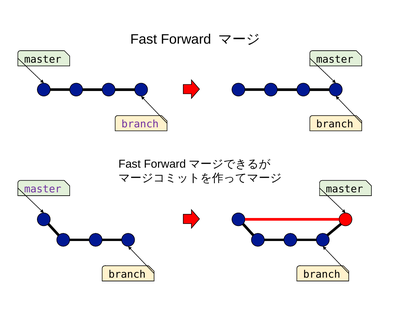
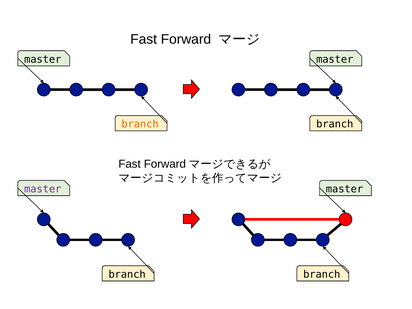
branch at (140, 124) colour: purple -> orange
